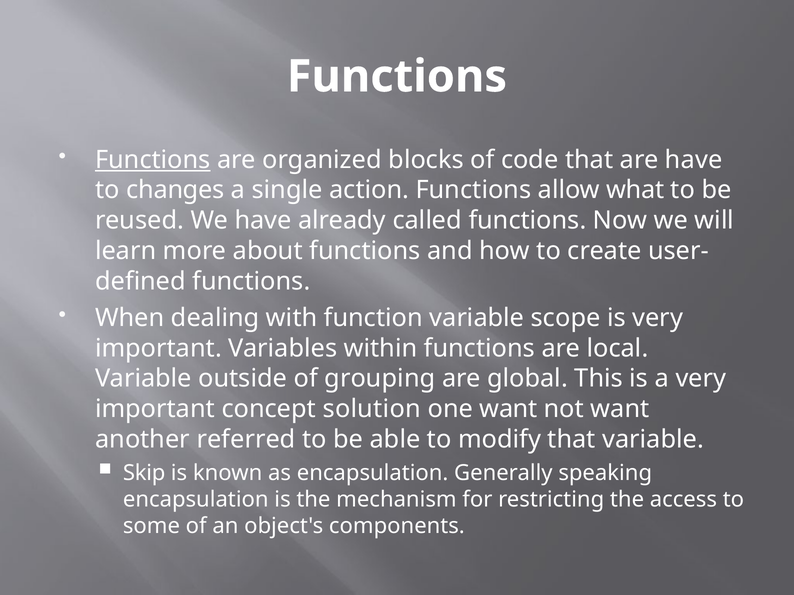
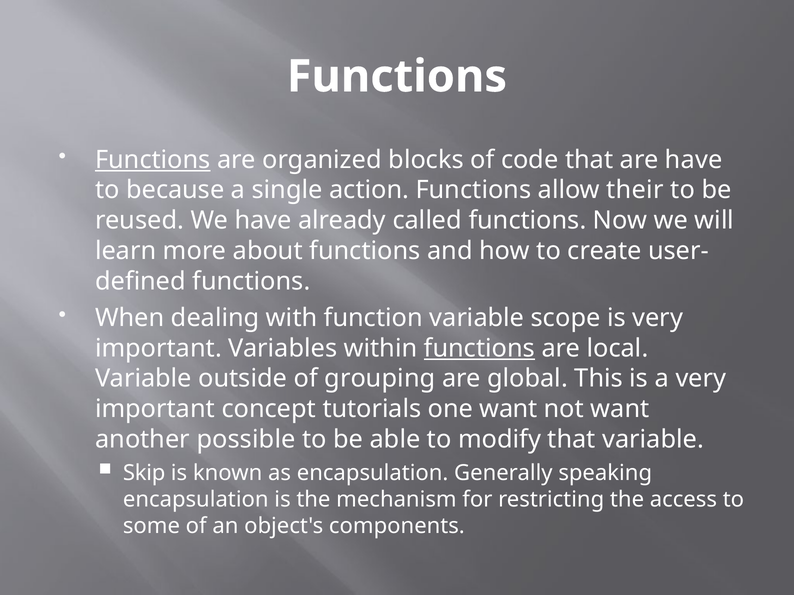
changes: changes -> because
what: what -> their
functions at (479, 349) underline: none -> present
solution: solution -> tutorials
referred: referred -> possible
